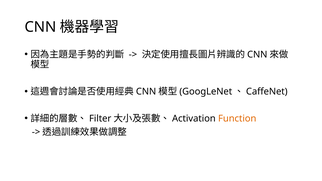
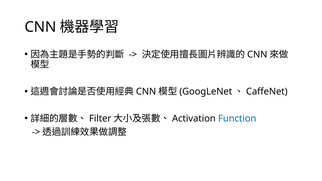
Function colour: orange -> blue
